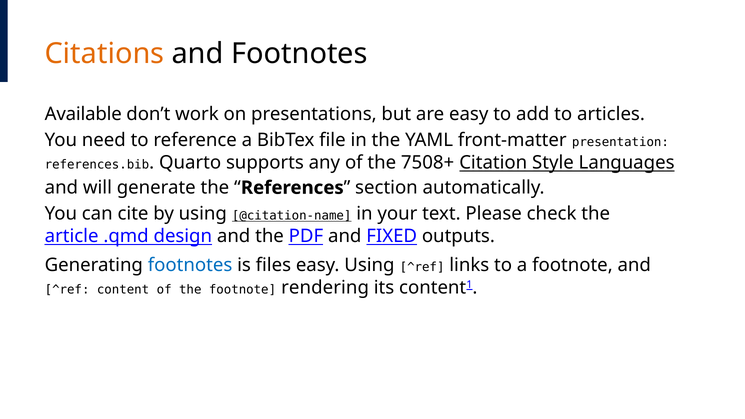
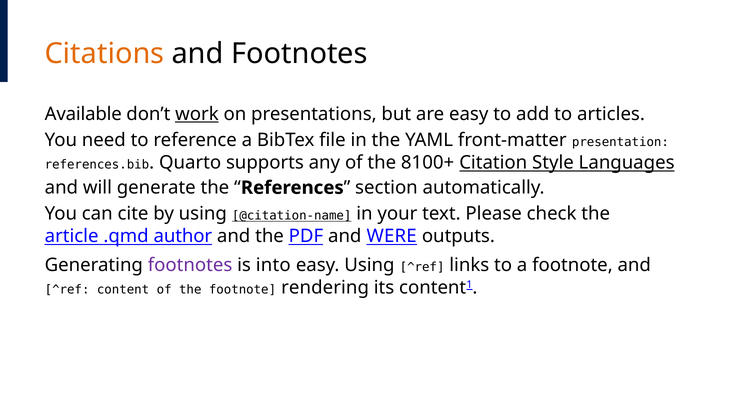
work underline: none -> present
7508+: 7508+ -> 8100+
design: design -> author
FIXED: FIXED -> WERE
footnotes at (190, 265) colour: blue -> purple
files: files -> into
